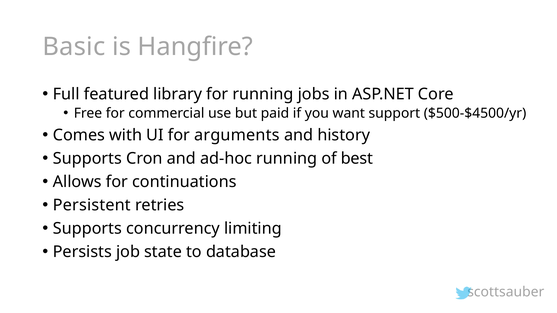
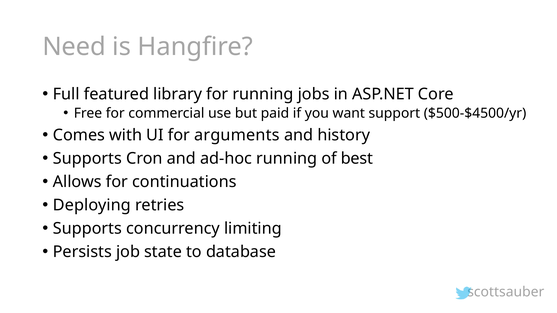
Basic: Basic -> Need
Persistent: Persistent -> Deploying
